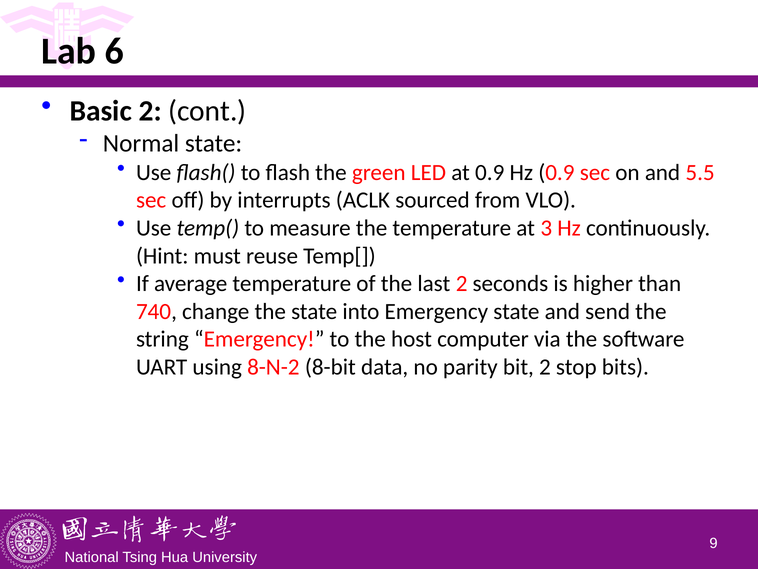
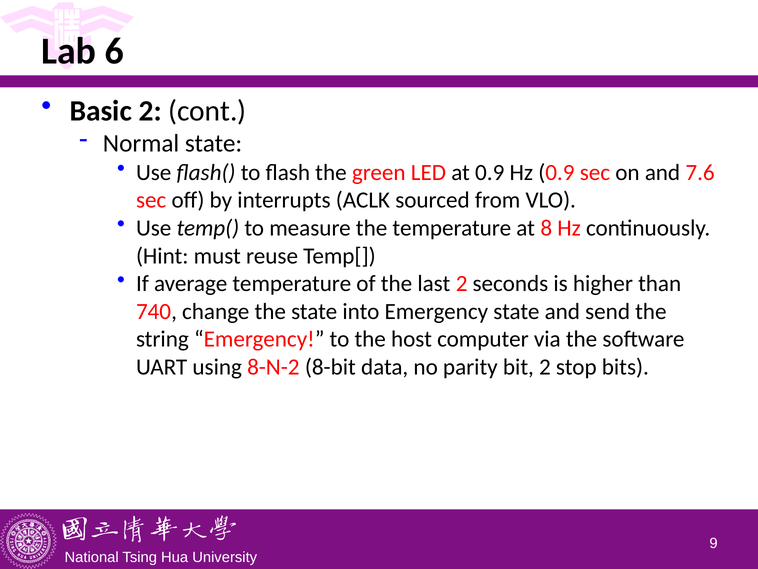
5.5: 5.5 -> 7.6
3: 3 -> 8
